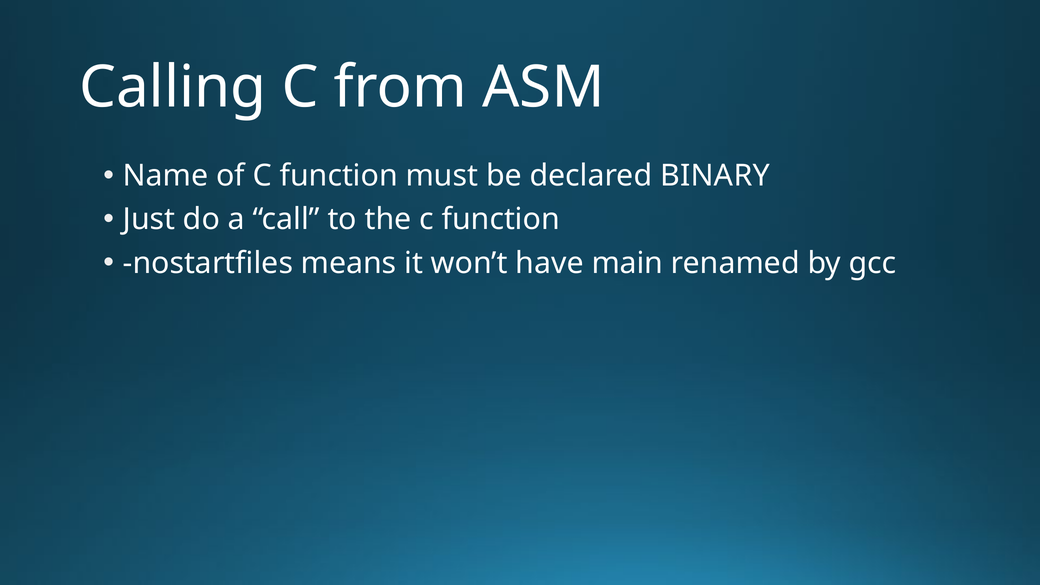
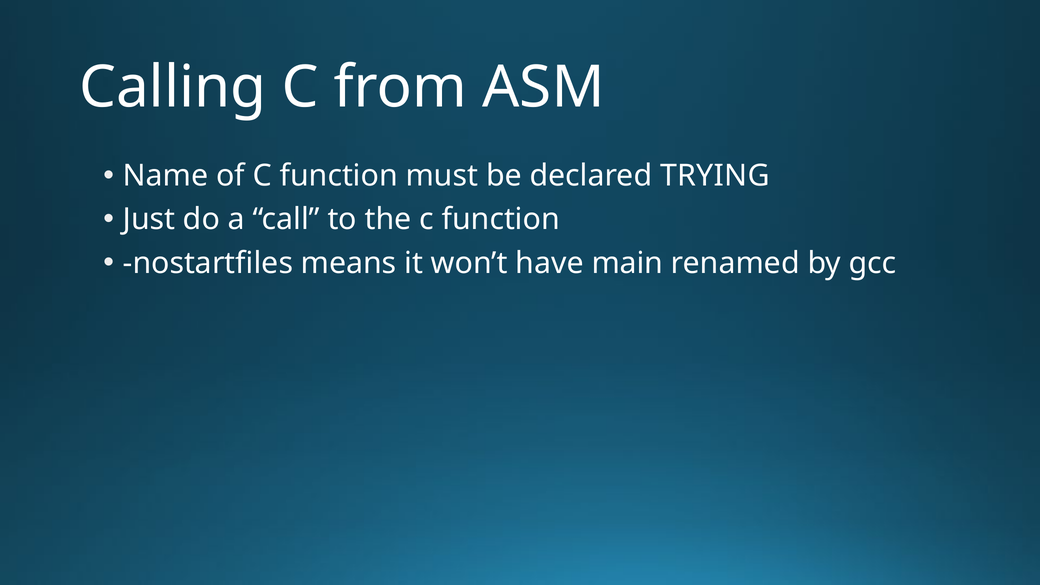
BINARY: BINARY -> TRYING
